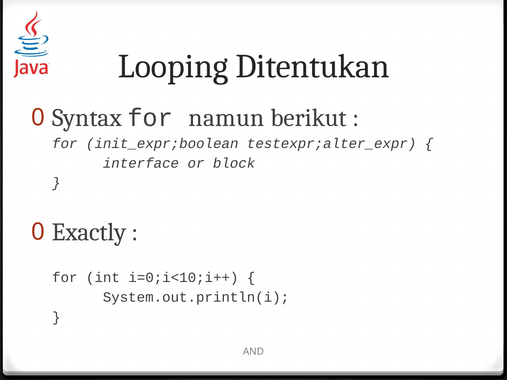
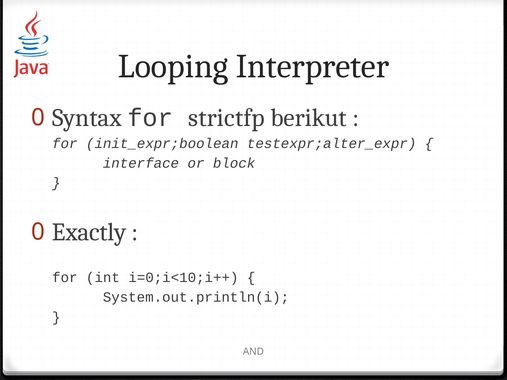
Ditentukan: Ditentukan -> Interpreter
namun: namun -> strictfp
